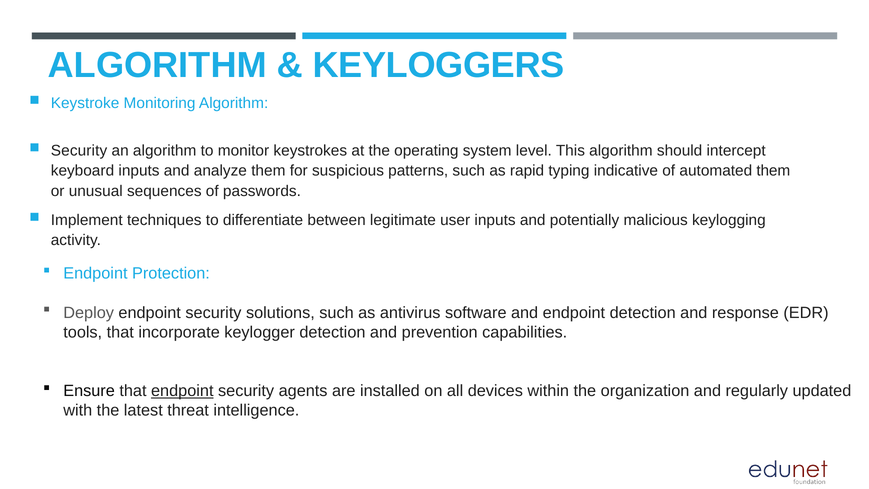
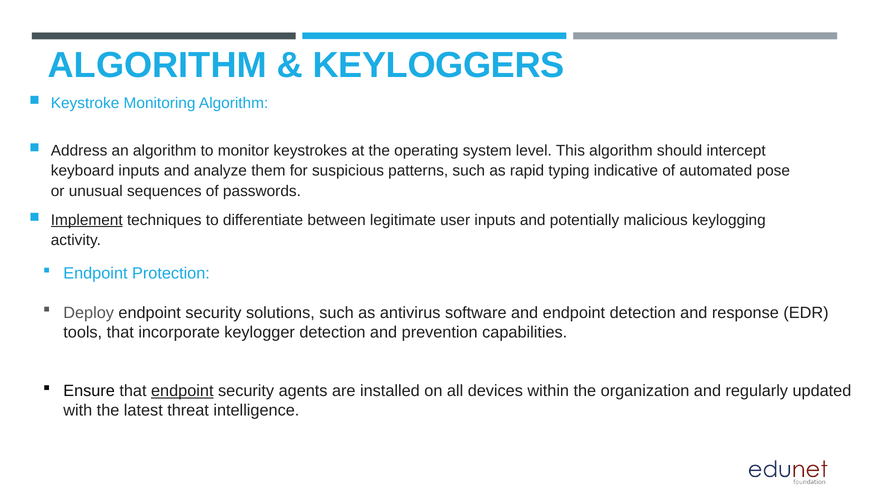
Security at (79, 150): Security -> Address
automated them: them -> pose
Implement underline: none -> present
